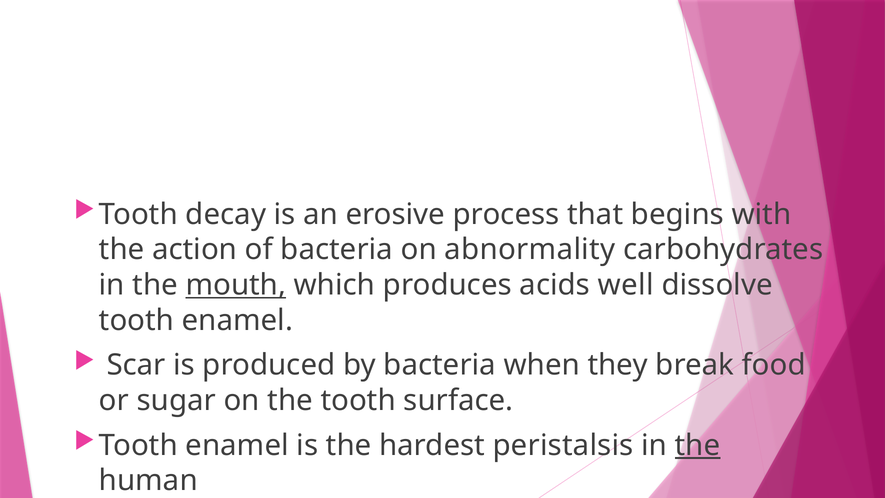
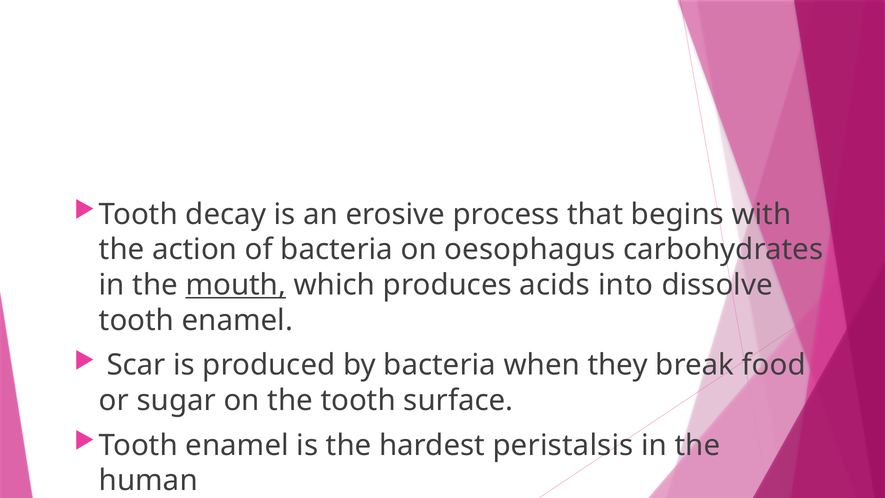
abnormality: abnormality -> oesophagus
well: well -> into
the at (698, 445) underline: present -> none
